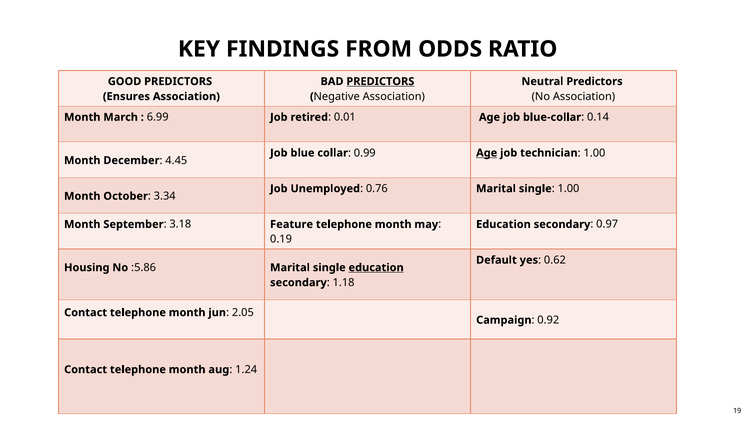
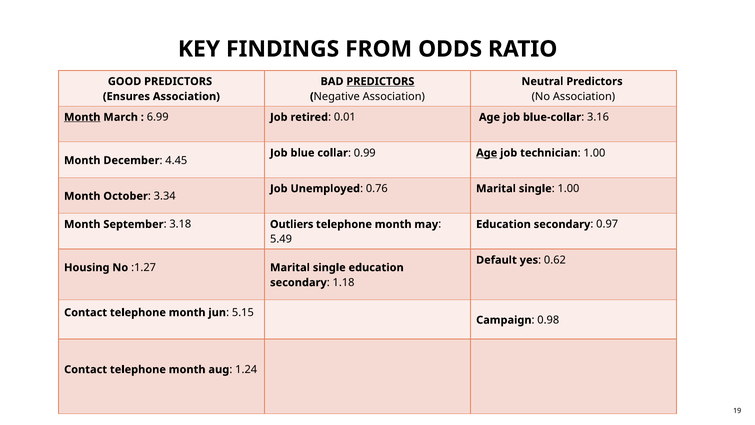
Month at (82, 117) underline: none -> present
0.14: 0.14 -> 3.16
Feature: Feature -> Outliers
0.19: 0.19 -> 5.49
:5.86: :5.86 -> :1.27
education at (376, 267) underline: present -> none
2.05: 2.05 -> 5.15
0.92: 0.92 -> 0.98
